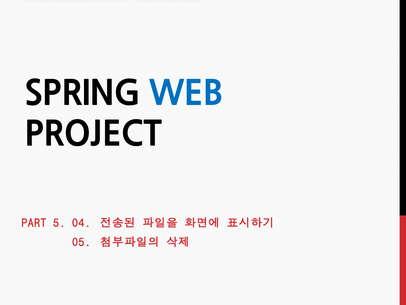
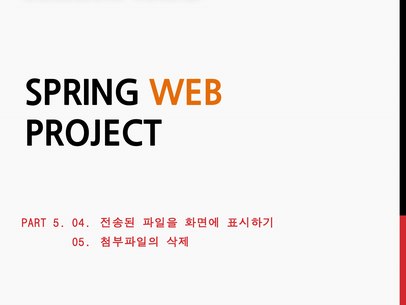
WEB colour: blue -> orange
